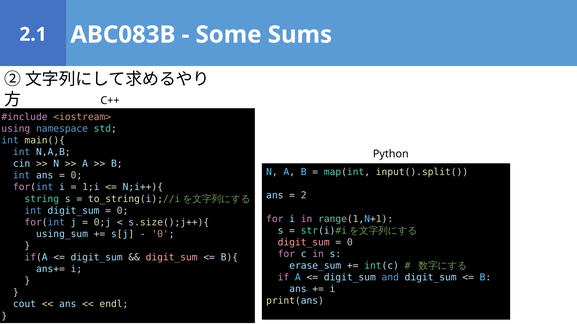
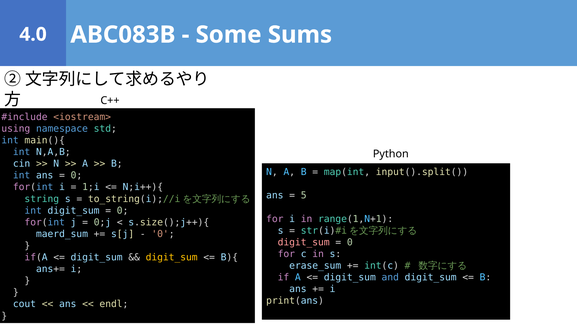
2.1: 2.1 -> 4.0
2: 2 -> 5
using_sum: using_sum -> maerd_sum
digit_sum at (172, 258) colour: pink -> yellow
